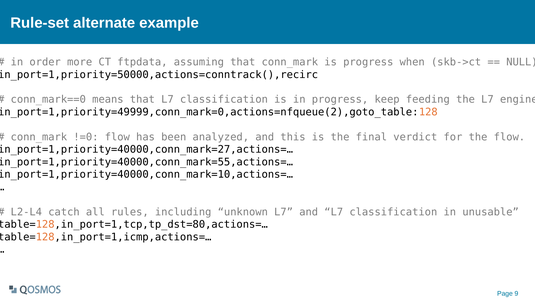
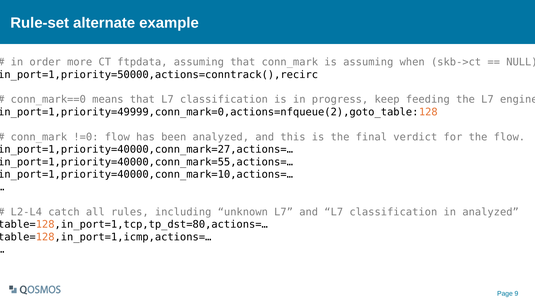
is progress: progress -> assuming
in unusable: unusable -> analyzed
